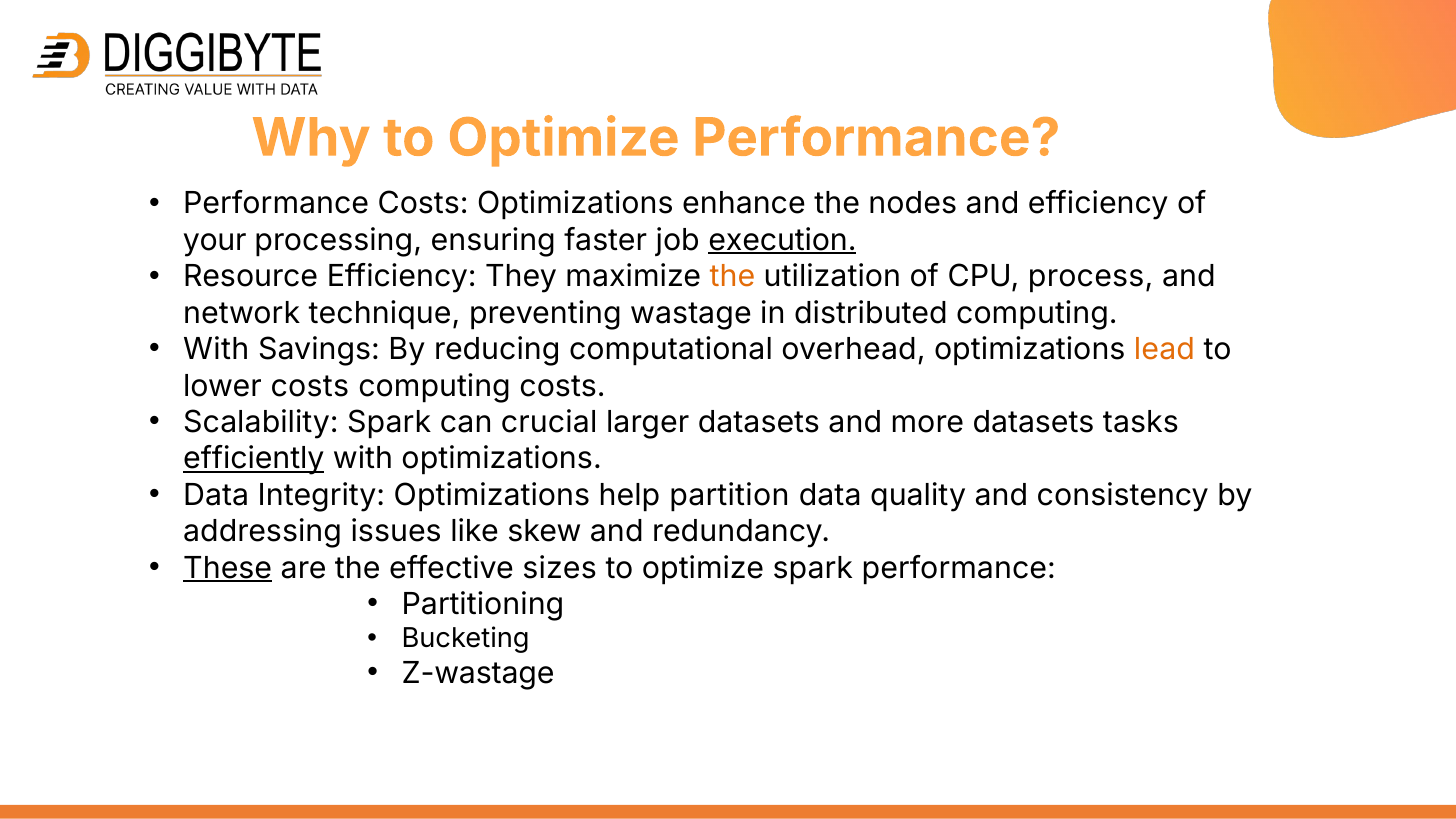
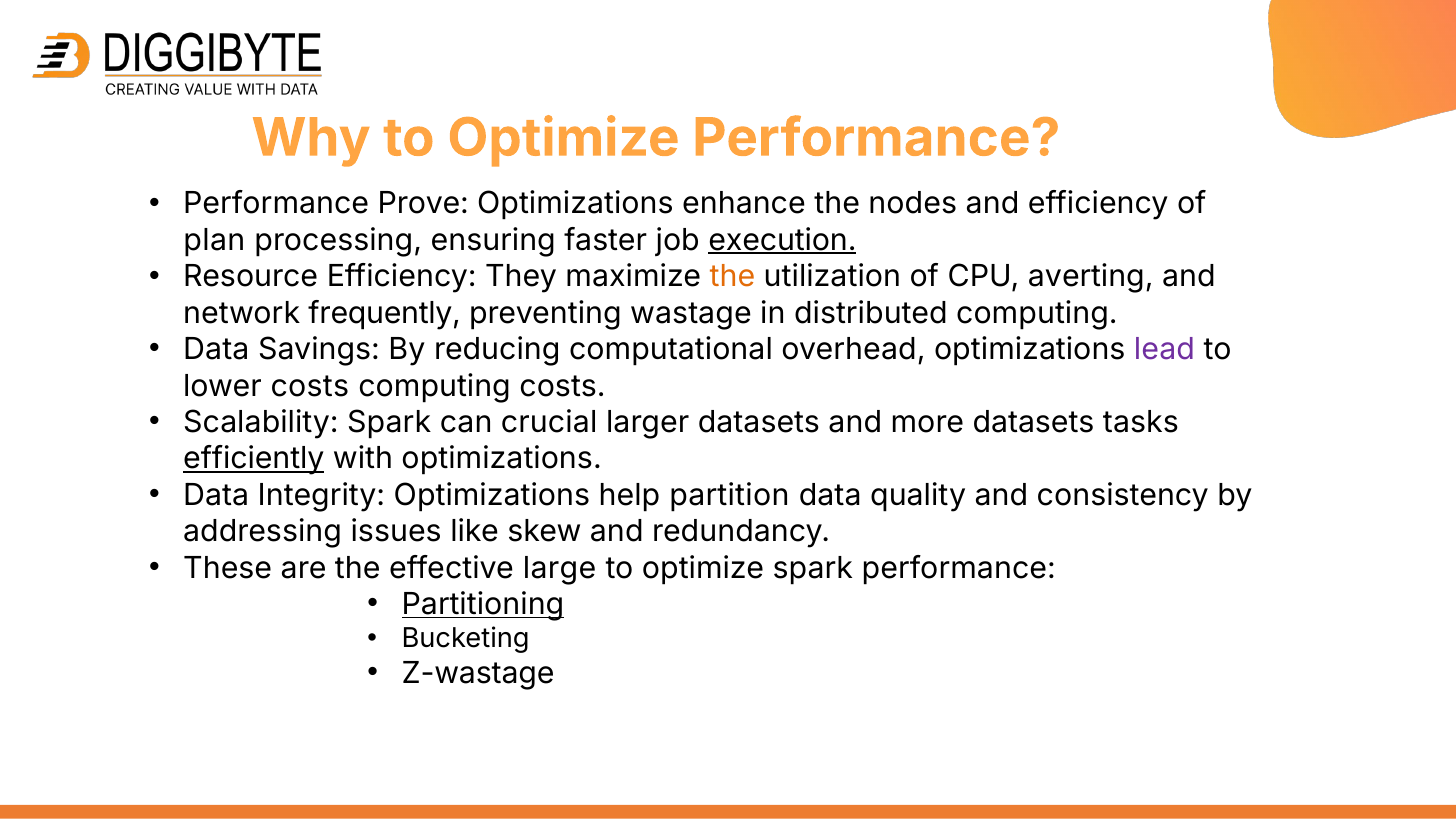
Performance Costs: Costs -> Prove
your: your -> plan
process: process -> averting
technique: technique -> frequently
With at (216, 350): With -> Data
lead colour: orange -> purple
These underline: present -> none
sizes: sizes -> large
Partitioning underline: none -> present
